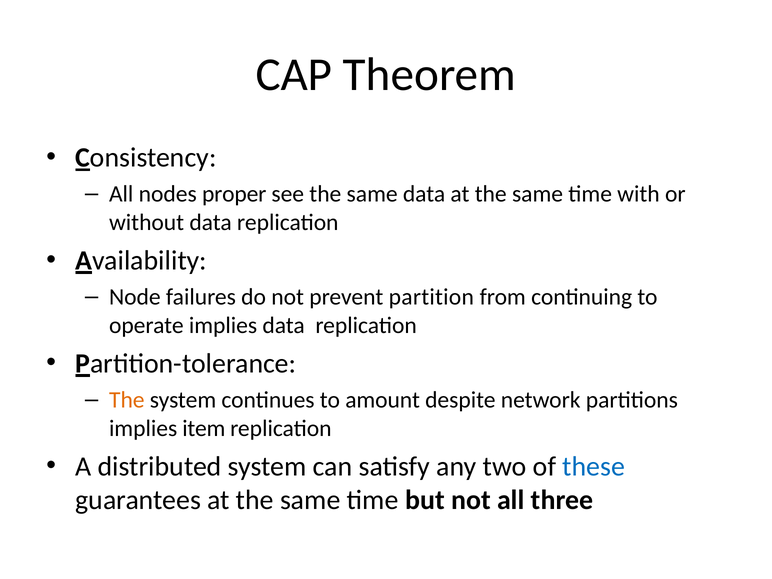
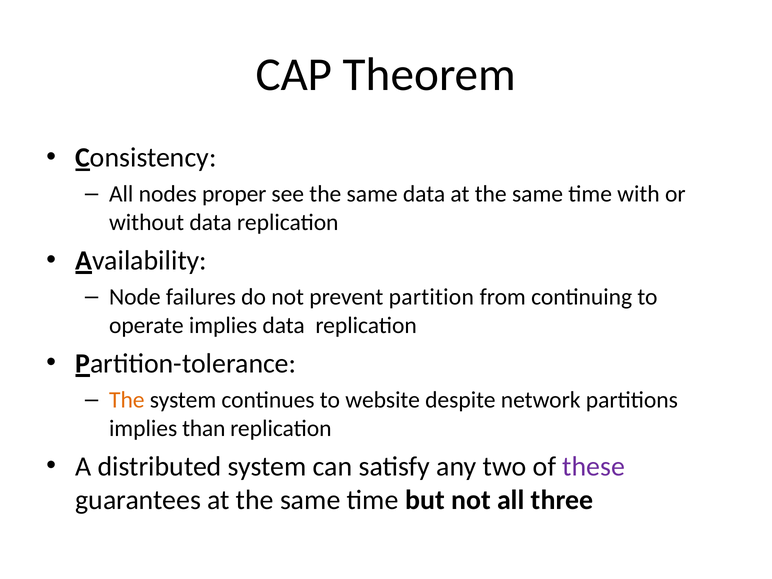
amount: amount -> website
item: item -> than
these colour: blue -> purple
